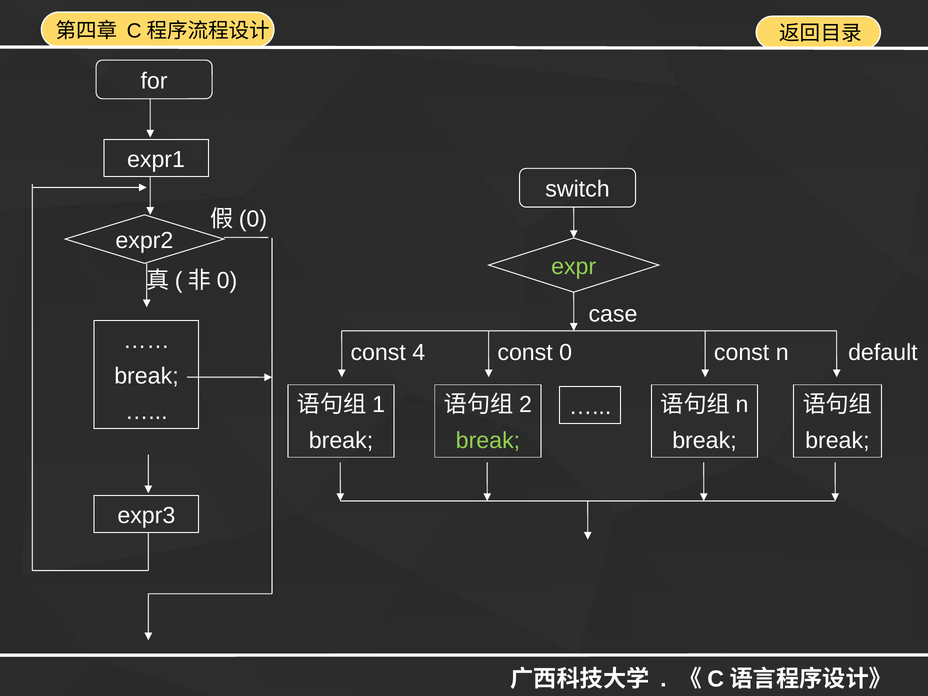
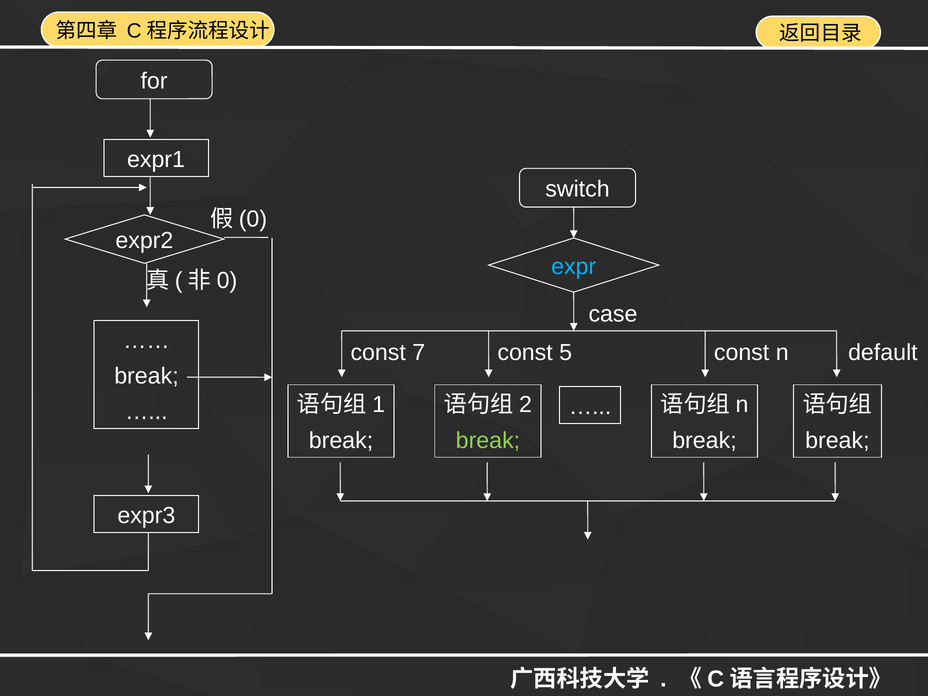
expr colour: light green -> light blue
4: 4 -> 7
0: 0 -> 5
